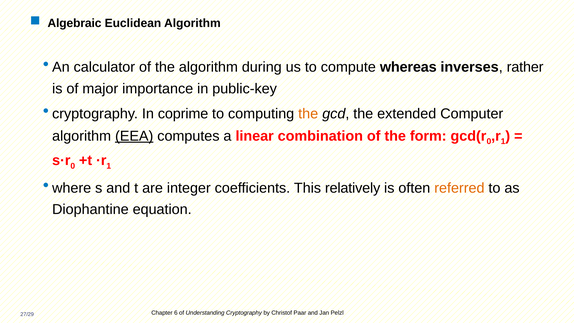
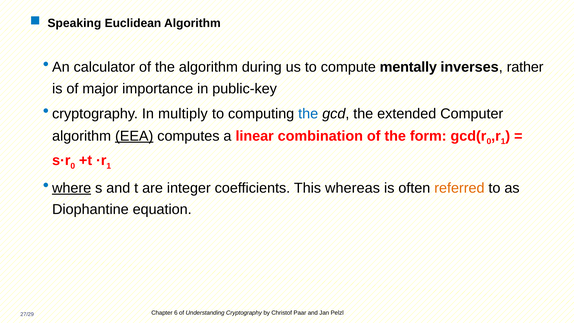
Algebraic: Algebraic -> Speaking
whereas: whereas -> mentally
coprime: coprime -> multiply
the at (308, 114) colour: orange -> blue
where underline: none -> present
relatively: relatively -> whereas
